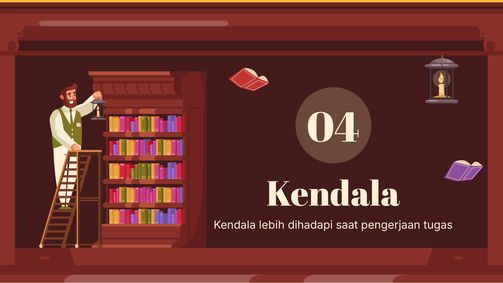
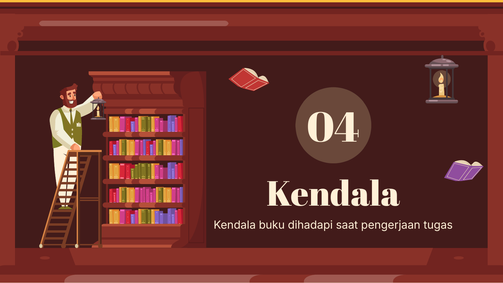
lebih: lebih -> buku
